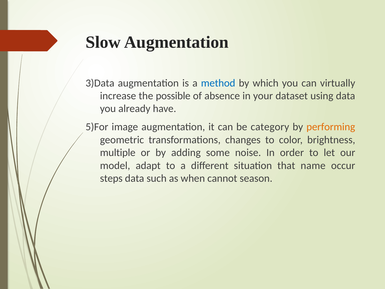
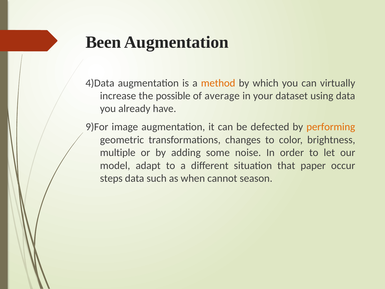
Slow: Slow -> Been
3)Data: 3)Data -> 4)Data
method colour: blue -> orange
absence: absence -> average
5)For: 5)For -> 9)For
category: category -> defected
name: name -> paper
